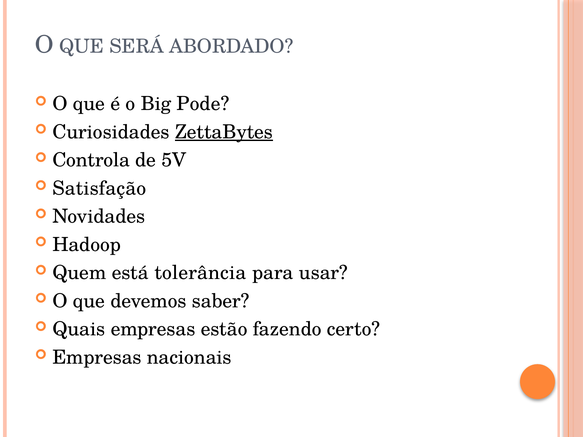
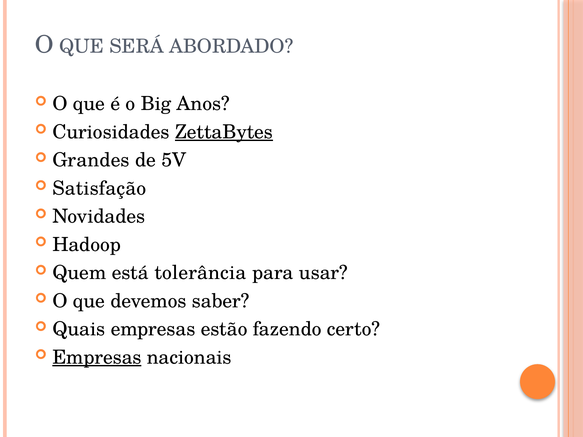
Pode: Pode -> Anos
Controla: Controla -> Grandes
Empresas at (97, 358) underline: none -> present
